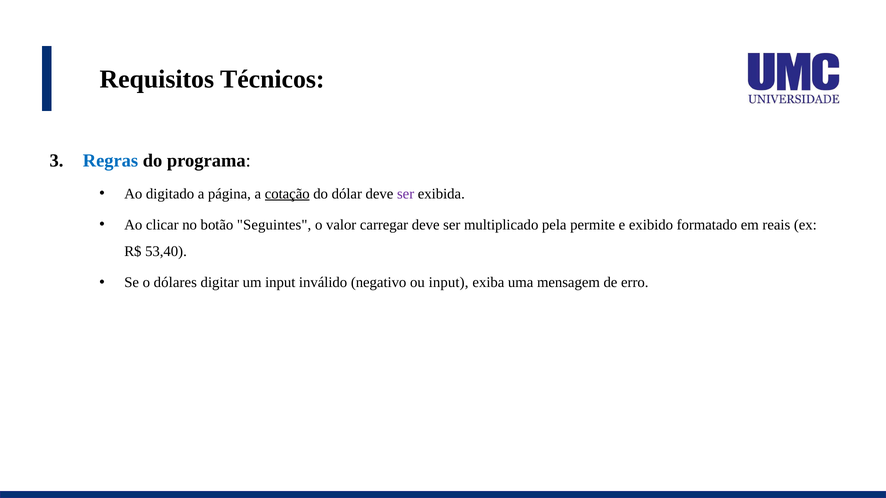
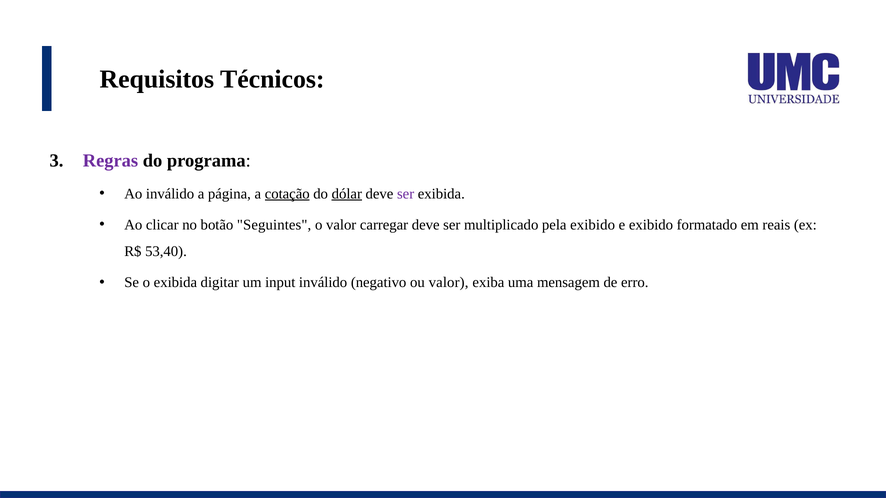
Regras colour: blue -> purple
Ao digitado: digitado -> inválido
dólar underline: none -> present
pela permite: permite -> exibido
o dólares: dólares -> exibida
ou input: input -> valor
